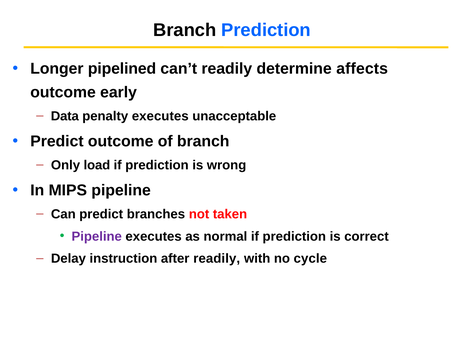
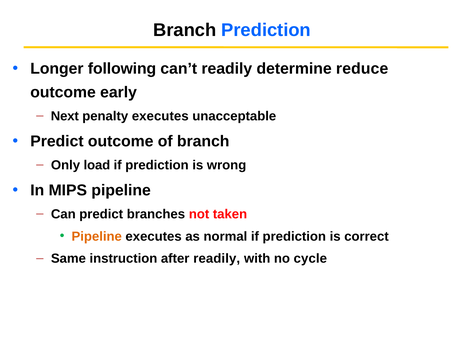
pipelined: pipelined -> following
affects: affects -> reduce
Data: Data -> Next
Pipeline at (97, 236) colour: purple -> orange
Delay: Delay -> Same
